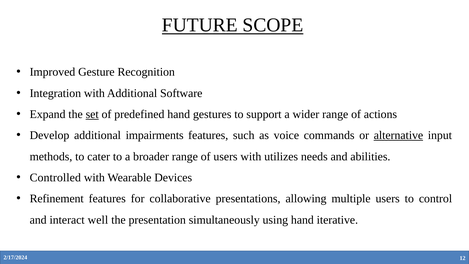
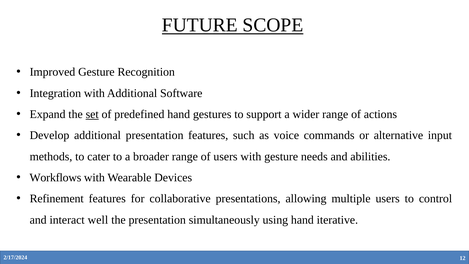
additional impairments: impairments -> presentation
alternative underline: present -> none
with utilizes: utilizes -> gesture
Controlled: Controlled -> Workflows
